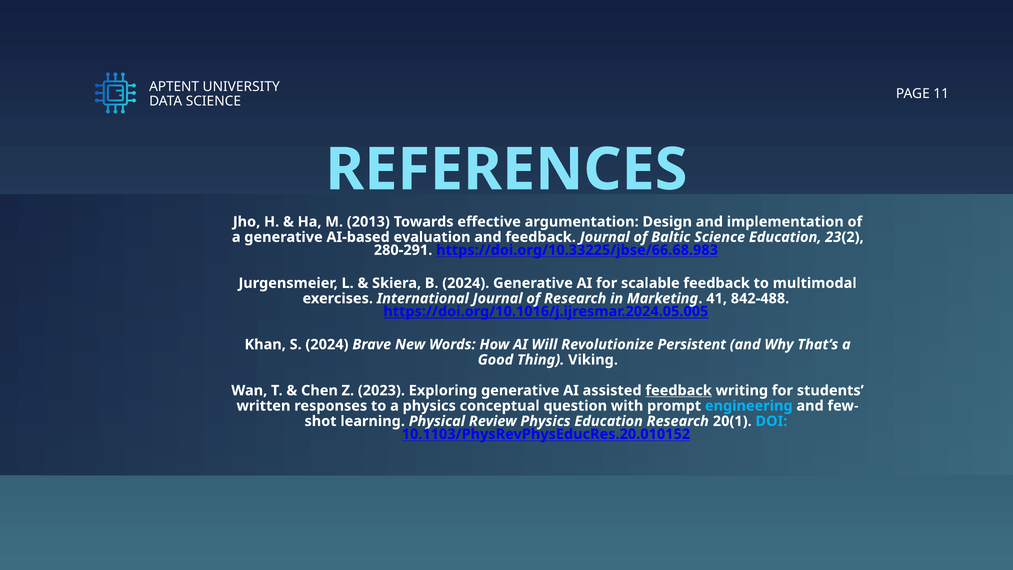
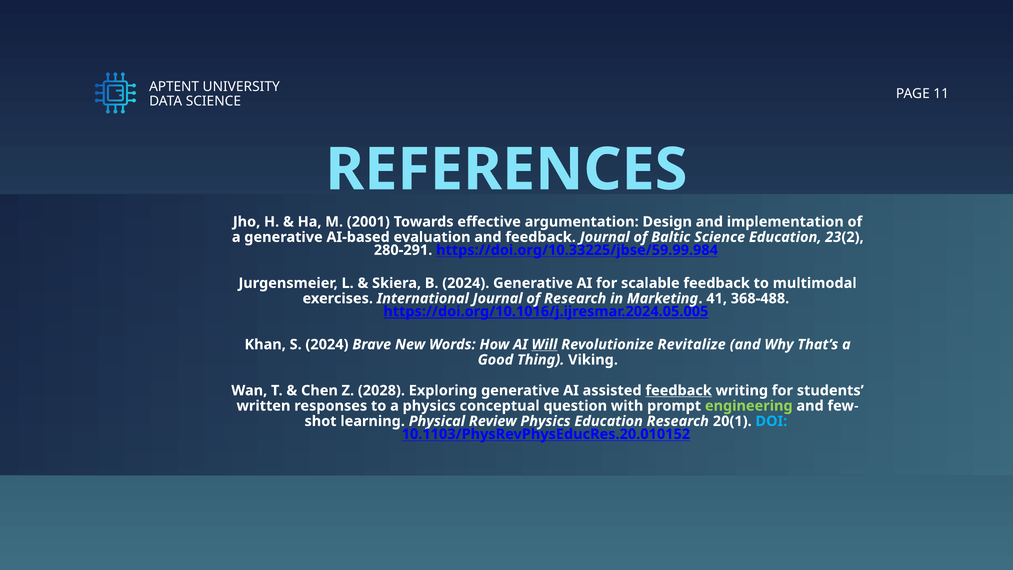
2013: 2013 -> 2001
https://doi.org/10.33225/jbse/66.68.983: https://doi.org/10.33225/jbse/66.68.983 -> https://doi.org/10.33225/jbse/59.99.984
842-488: 842-488 -> 368-488
Will underline: none -> present
Persistent: Persistent -> Revitalize
2023: 2023 -> 2028
engineering colour: light blue -> light green
